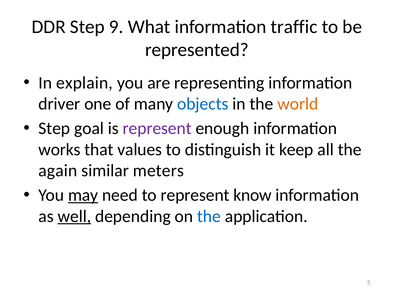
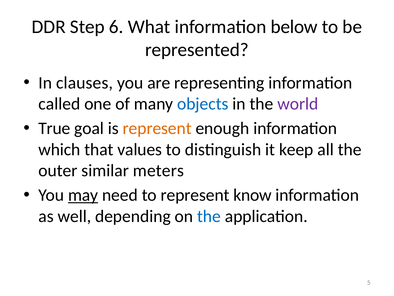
9: 9 -> 6
traffic: traffic -> below
explain: explain -> clauses
driver: driver -> called
world colour: orange -> purple
Step at (54, 128): Step -> True
represent at (157, 128) colour: purple -> orange
works: works -> which
again: again -> outer
well underline: present -> none
